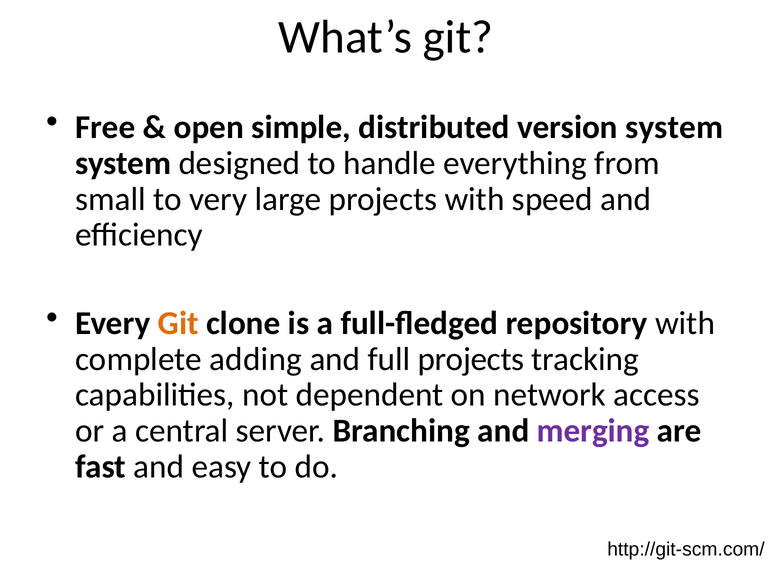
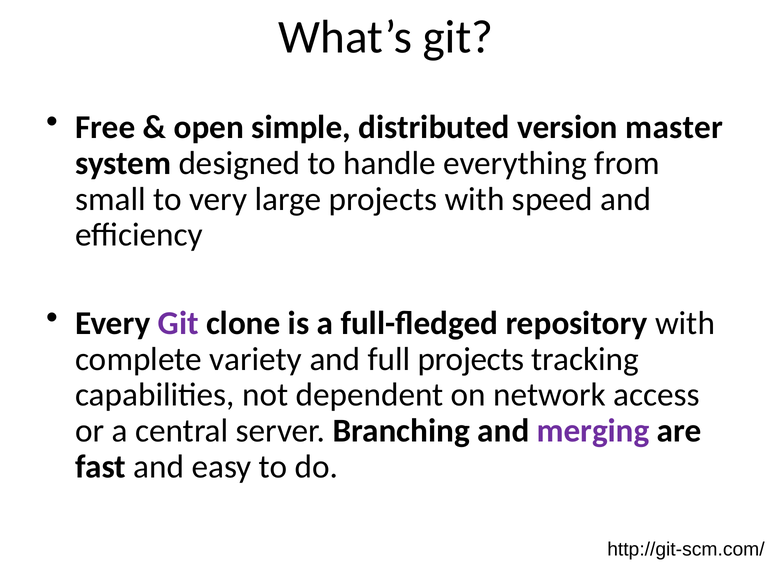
version system: system -> master
Git at (178, 323) colour: orange -> purple
adding: adding -> variety
